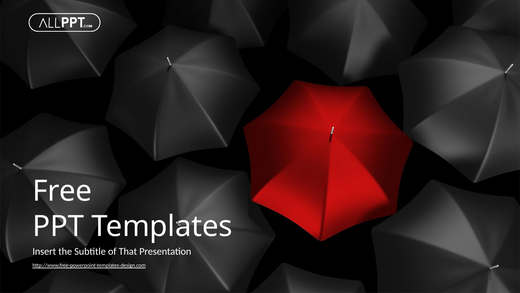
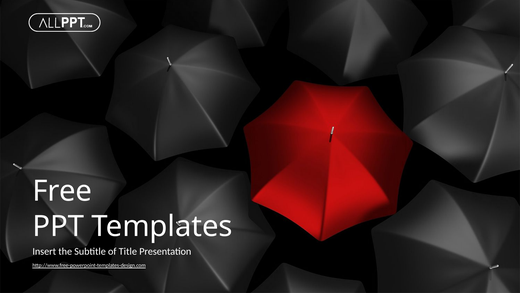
That: That -> Title
